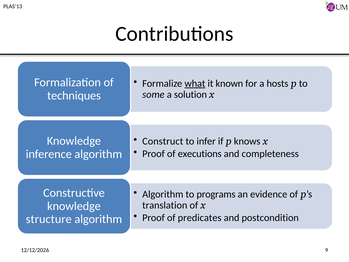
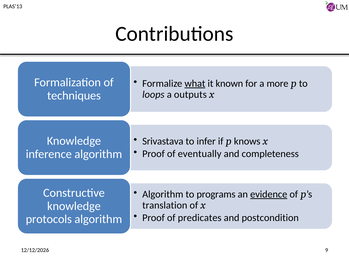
hosts: hosts -> more
some: some -> loops
solution: solution -> outputs
Construct: Construct -> Srivastava
executions: executions -> eventually
evidence underline: none -> present
structure: structure -> protocols
